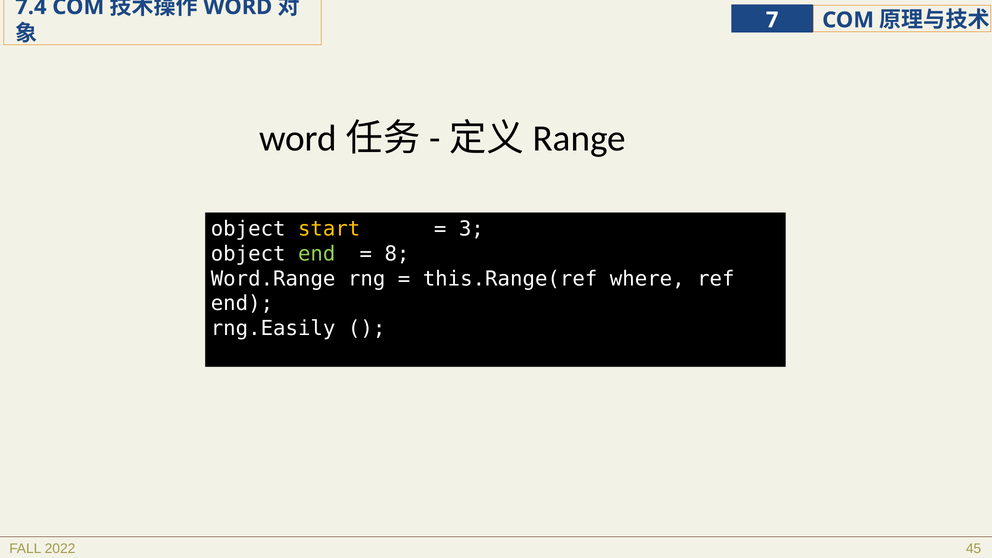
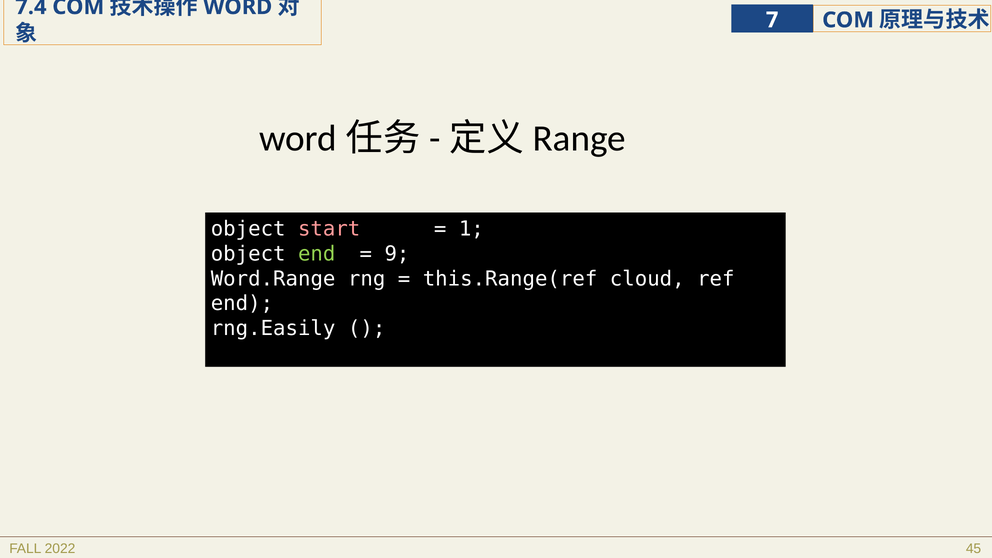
start colour: yellow -> pink
3: 3 -> 1
8: 8 -> 9
where: where -> cloud
